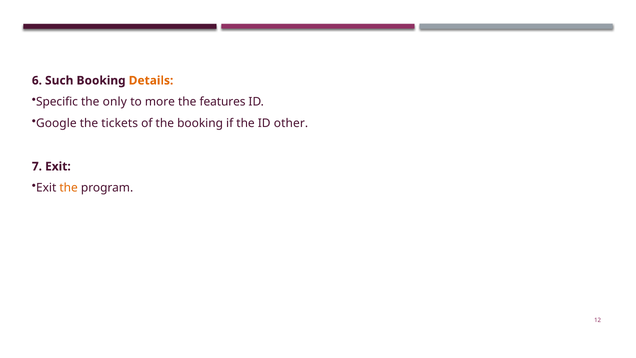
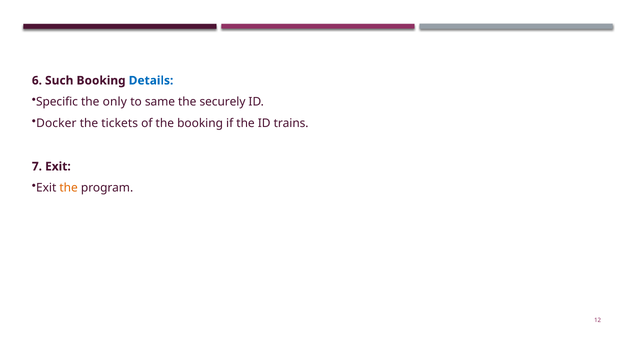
Details colour: orange -> blue
more: more -> same
features: features -> securely
Google: Google -> Docker
other: other -> trains
